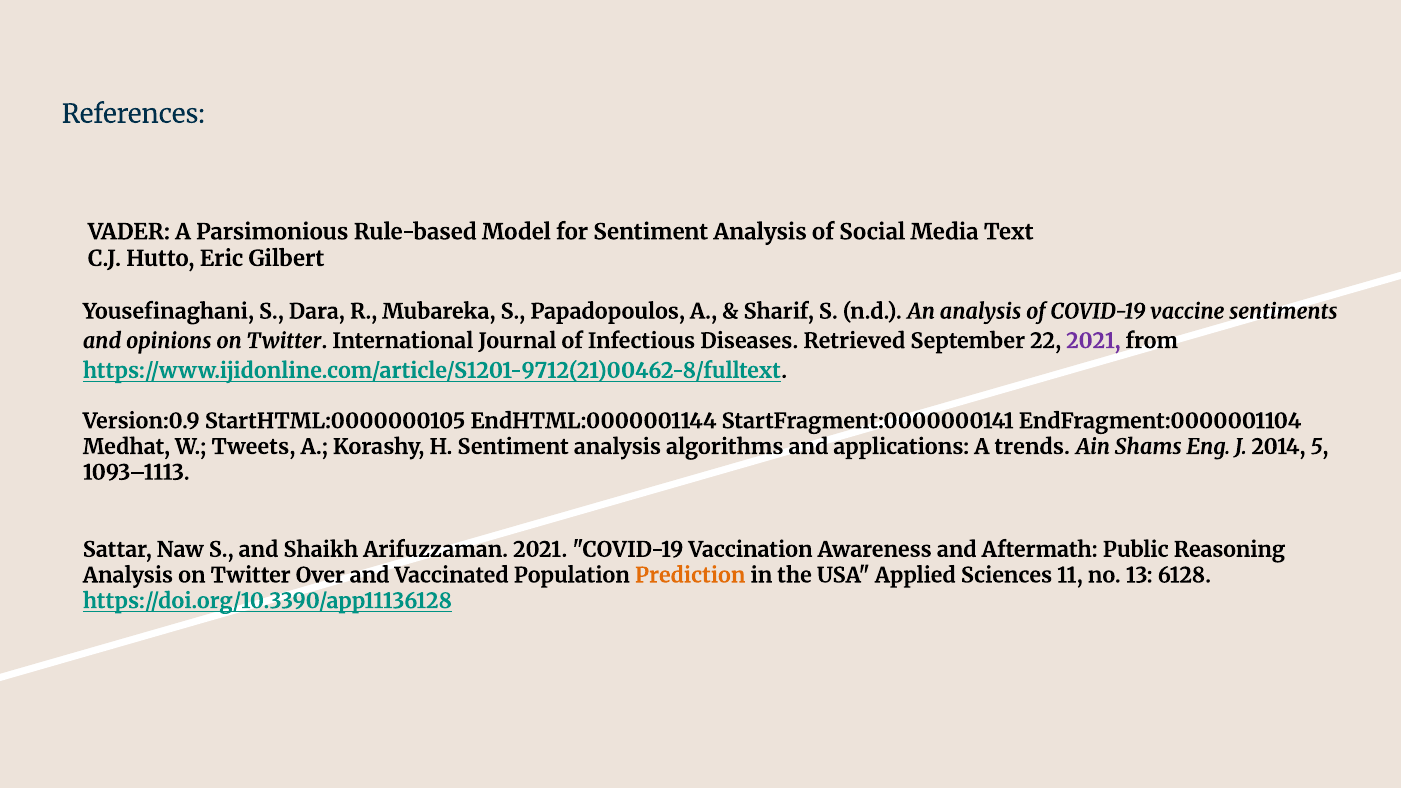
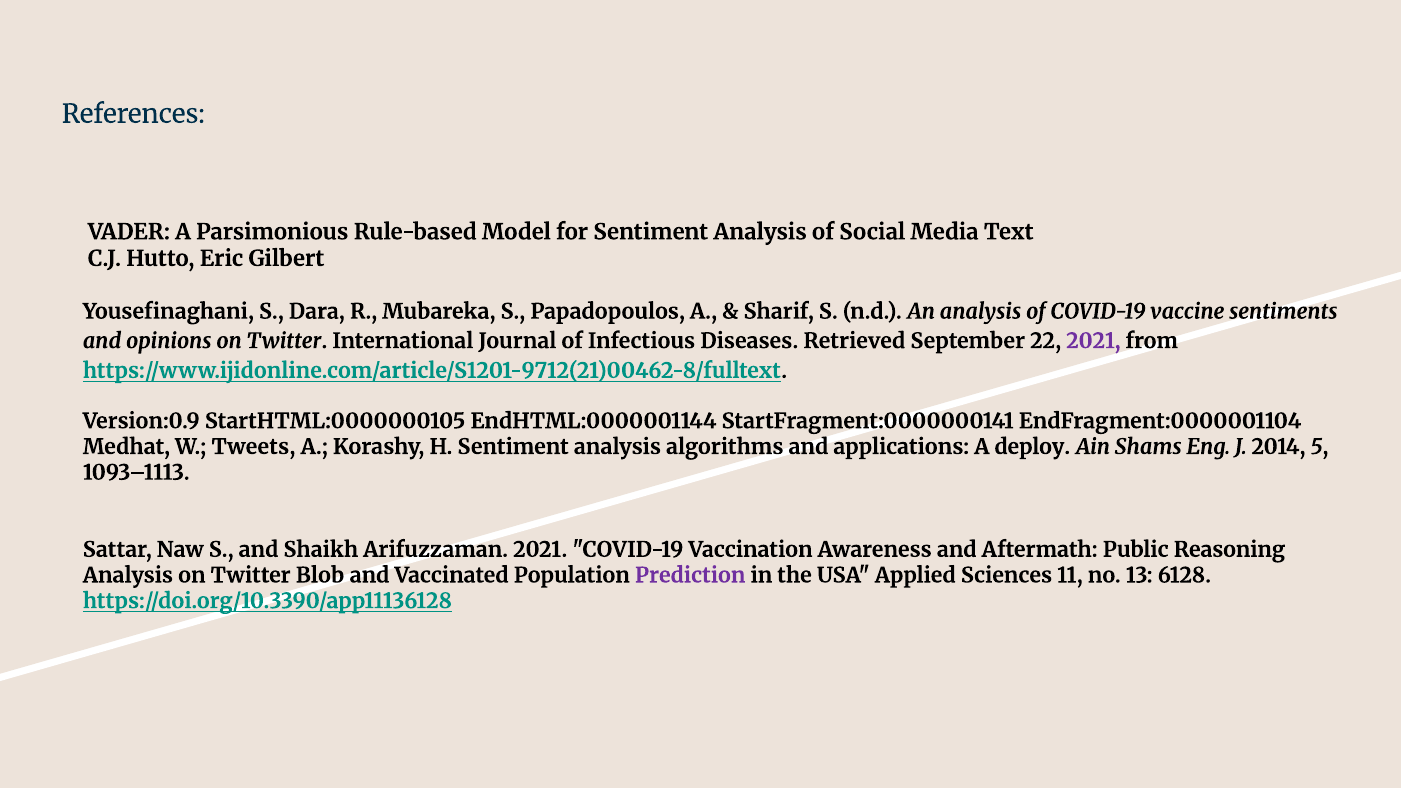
trends: trends -> deploy
Over: Over -> Blob
Prediction colour: orange -> purple
